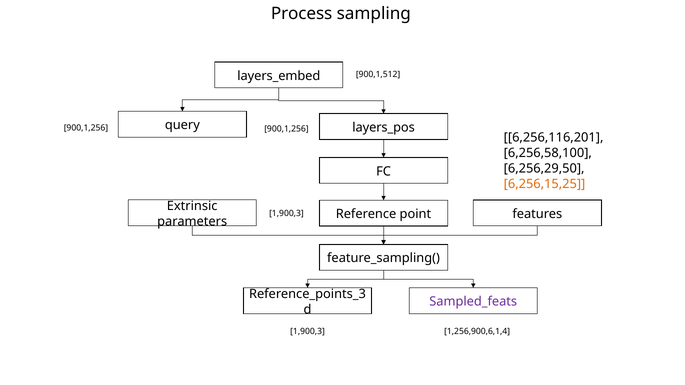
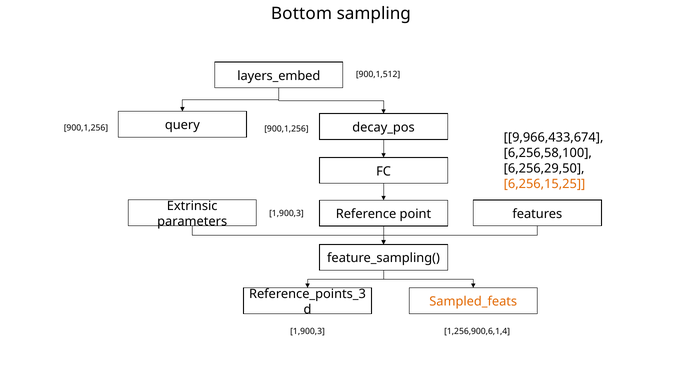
Process: Process -> Bottom
layers_pos: layers_pos -> decay_pos
6,256,116,201: 6,256,116,201 -> 9,966,433,674
Sampled_feats colour: purple -> orange
